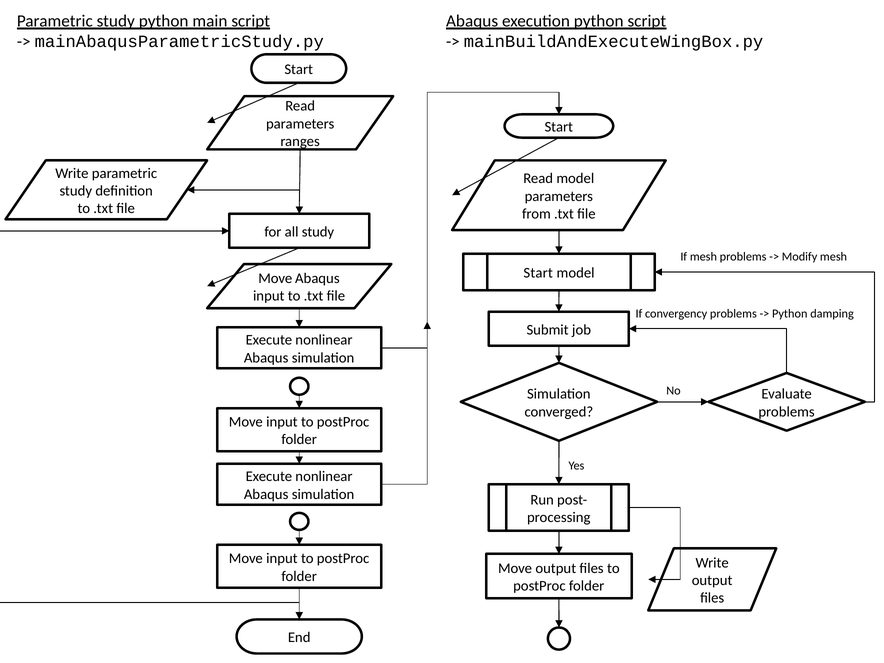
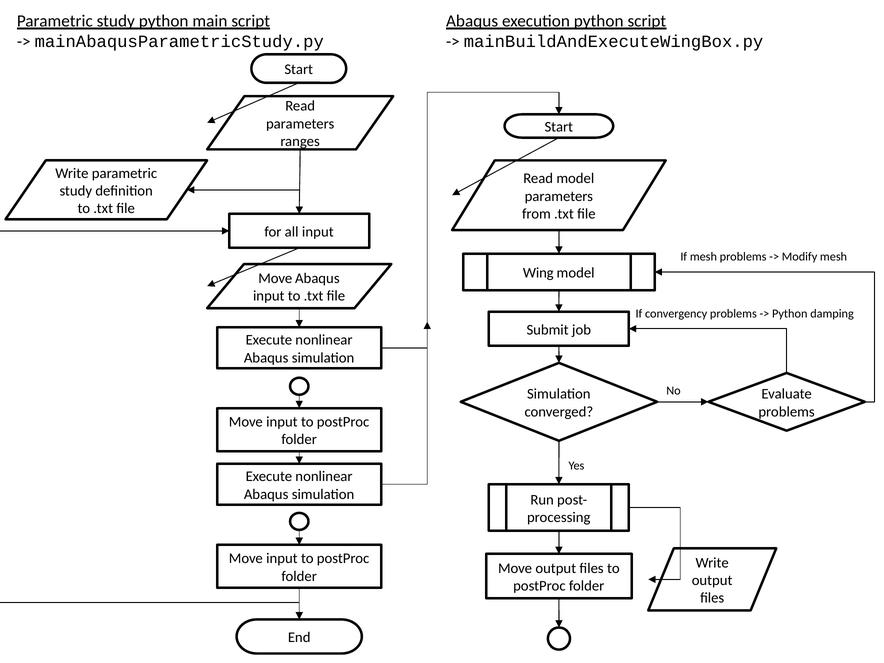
all study: study -> input
Start at (538, 273): Start -> Wing
